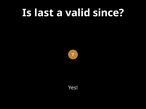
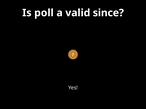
last: last -> poll
